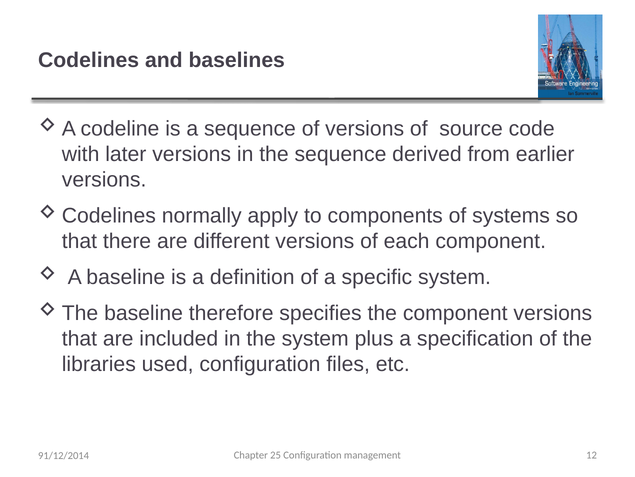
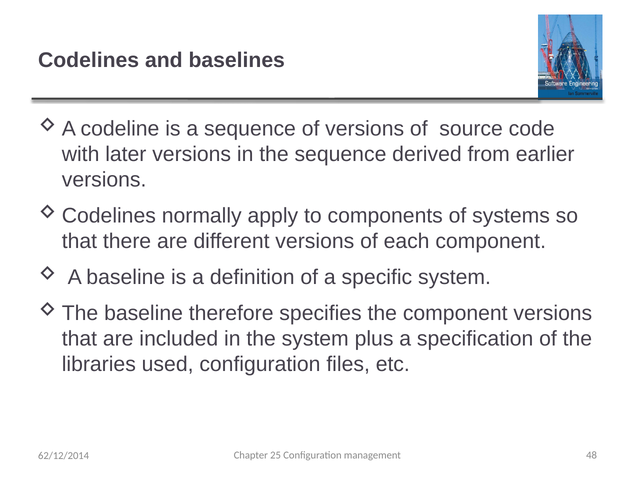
12: 12 -> 48
91/12/2014: 91/12/2014 -> 62/12/2014
